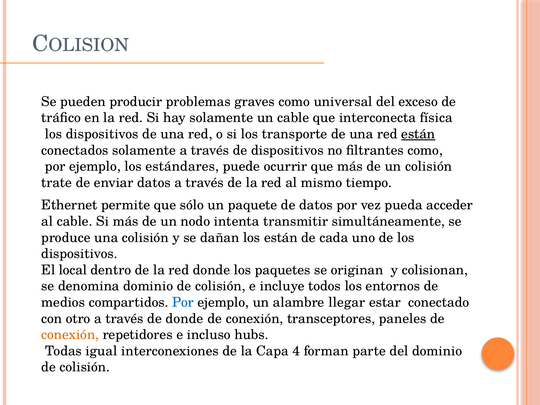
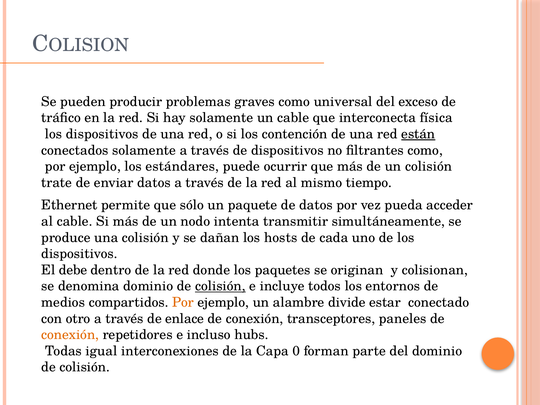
transporte: transporte -> contención
los están: están -> hosts
local: local -> debe
colisión at (220, 286) underline: none -> present
Por at (183, 302) colour: blue -> orange
llegar: llegar -> divide
de donde: donde -> enlace
4: 4 -> 0
